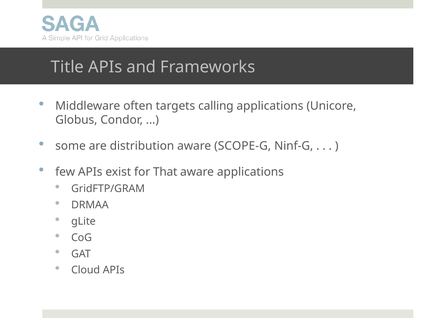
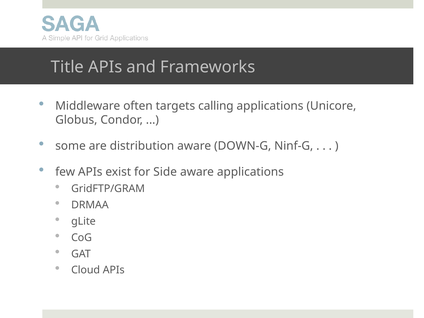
SCOPE-G: SCOPE-G -> DOWN-G
That: That -> Side
